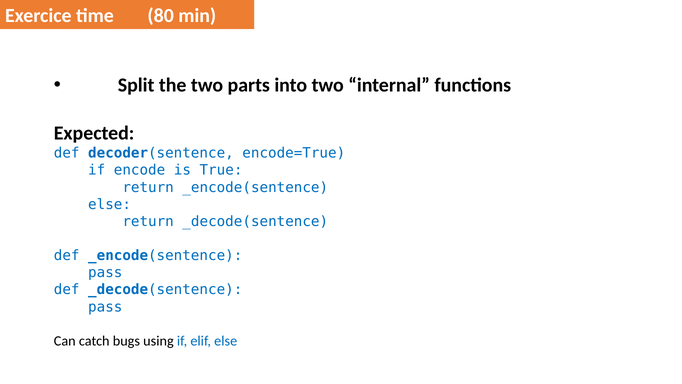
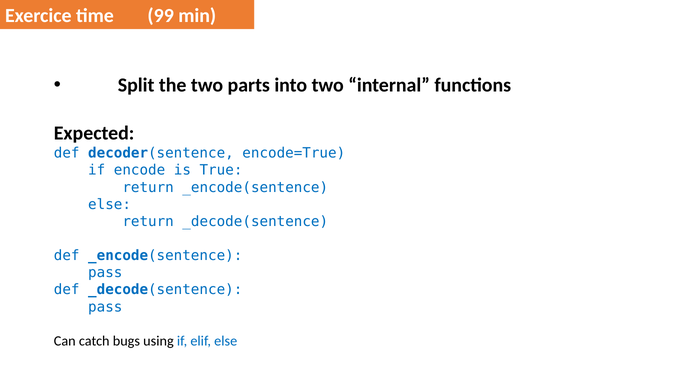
80: 80 -> 99
